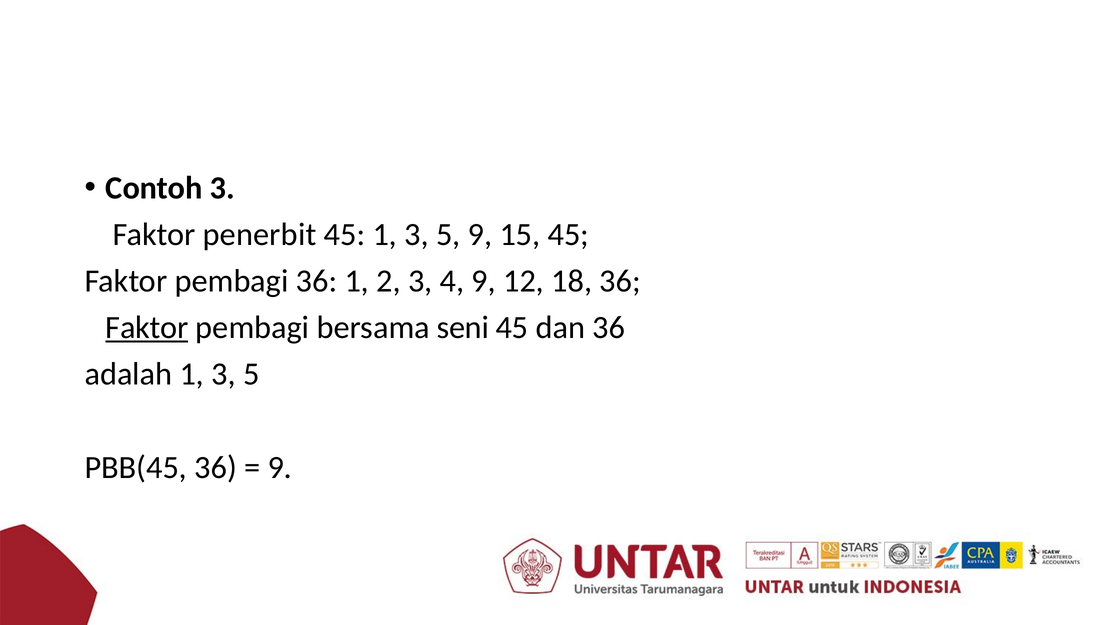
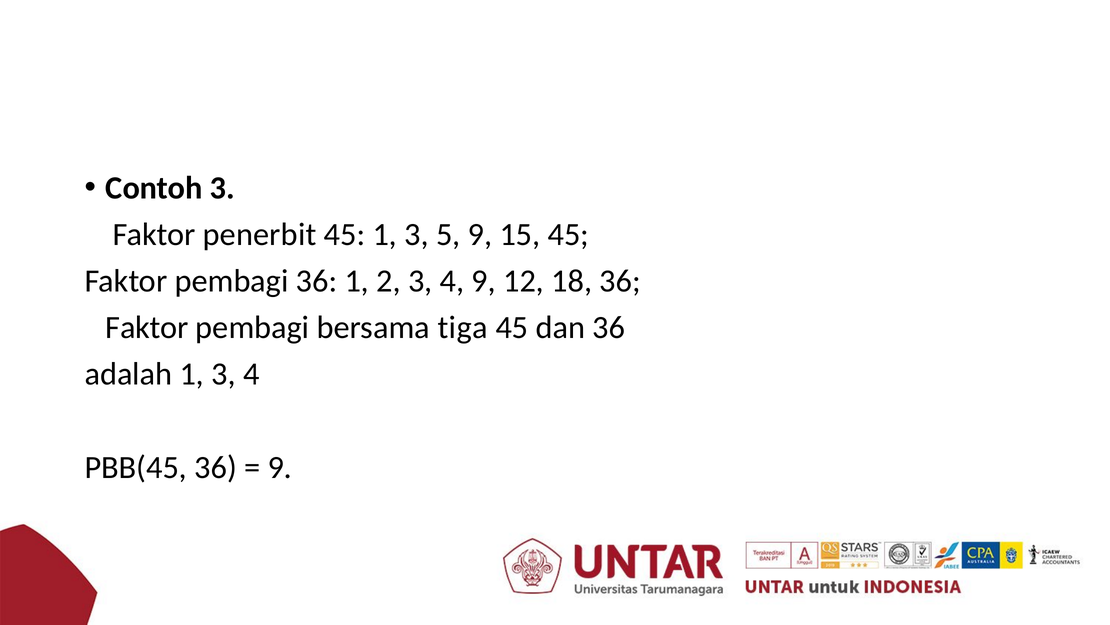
Faktor at (147, 327) underline: present -> none
seni: seni -> tiga
adalah 1 3 5: 5 -> 4
